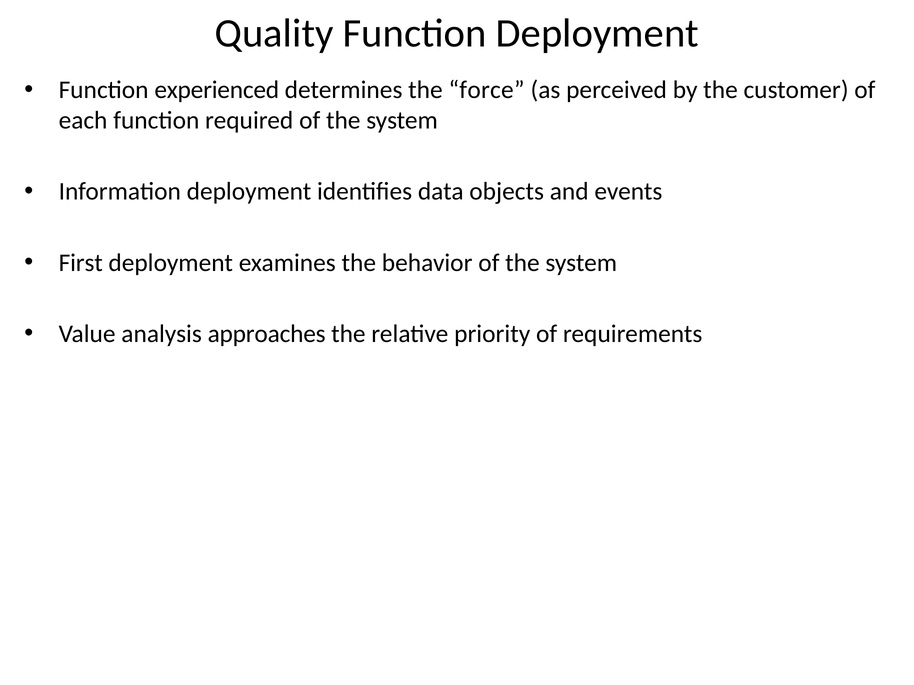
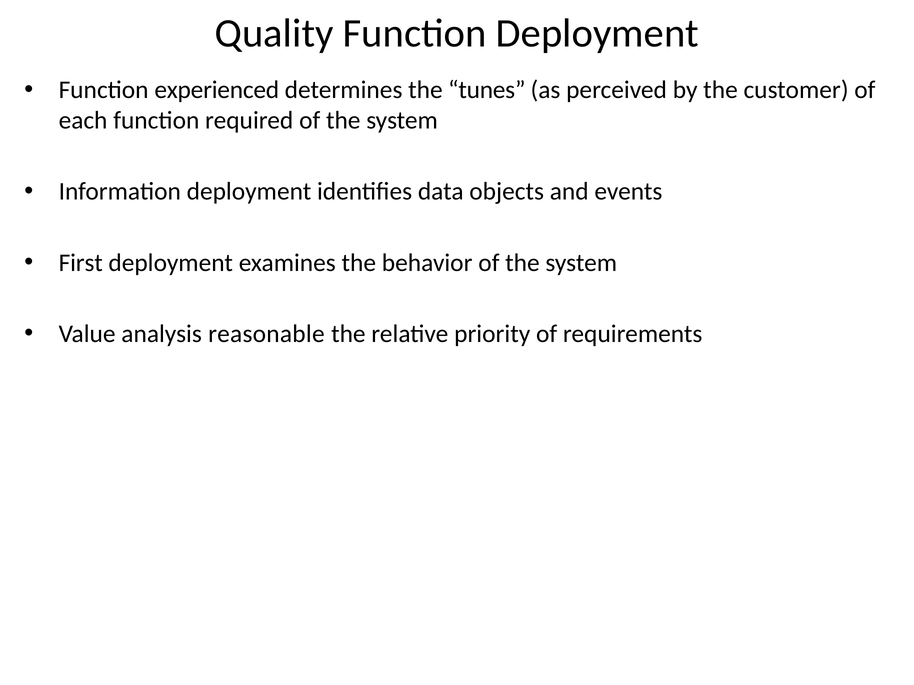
force: force -> tunes
approaches: approaches -> reasonable
